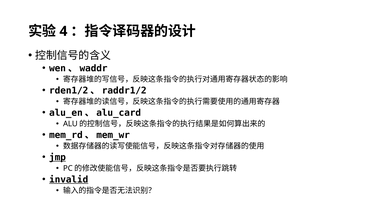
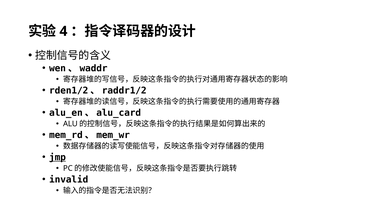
invalid underline: present -> none
